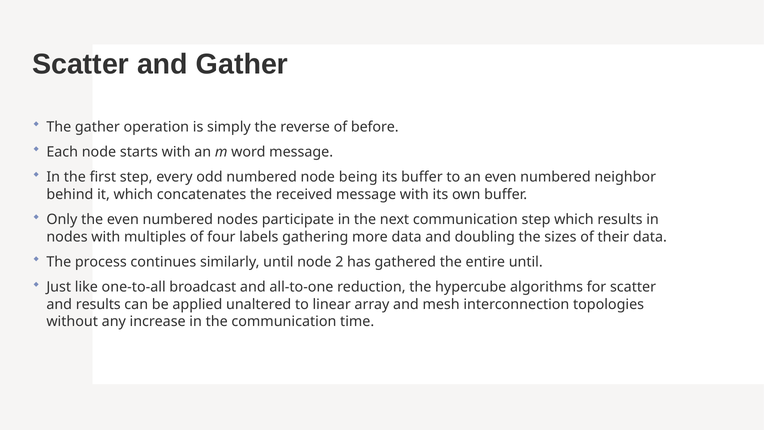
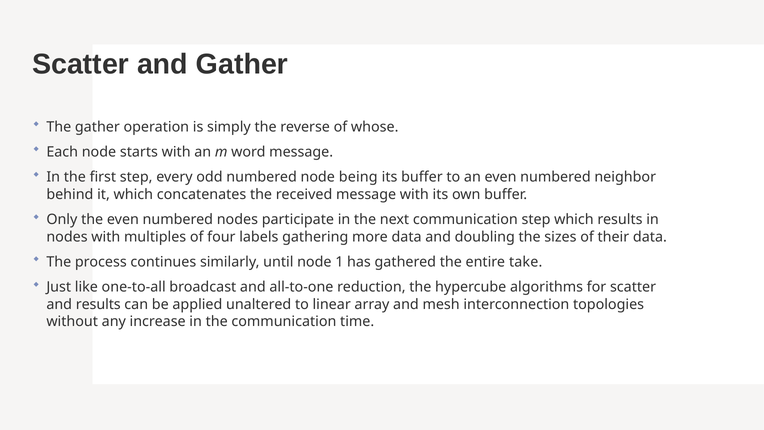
before: before -> whose
2: 2 -> 1
entire until: until -> take
